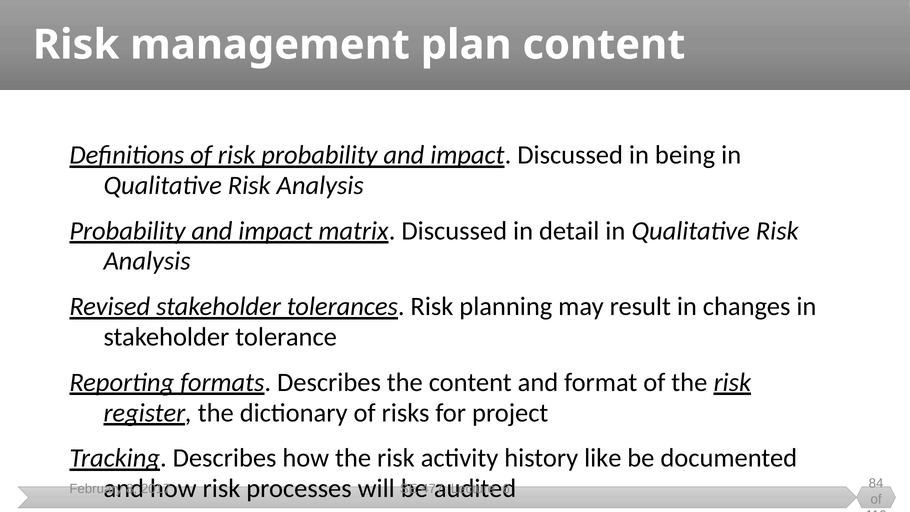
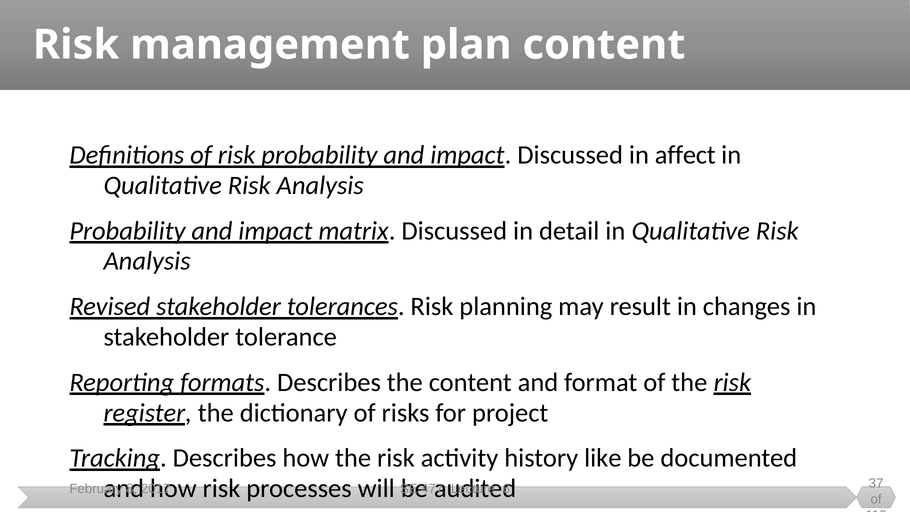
being: being -> affect
84: 84 -> 37
